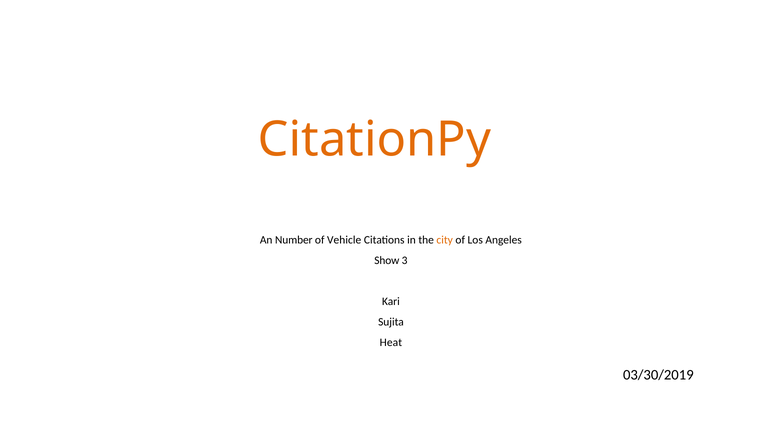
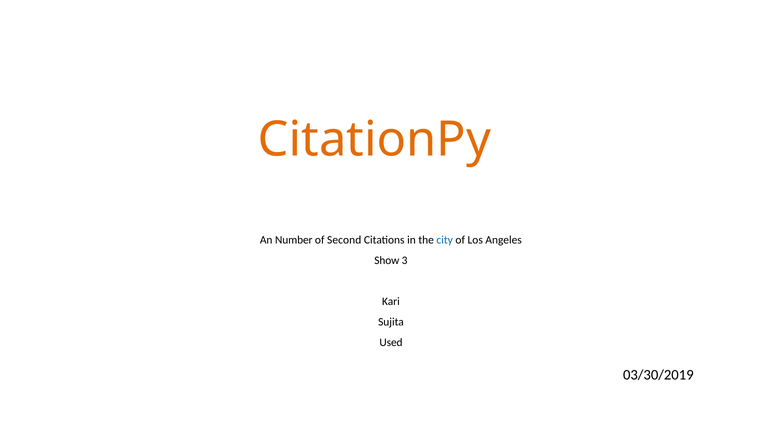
Vehicle: Vehicle -> Second
city colour: orange -> blue
Heat: Heat -> Used
